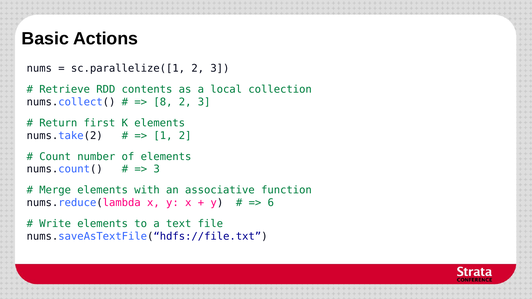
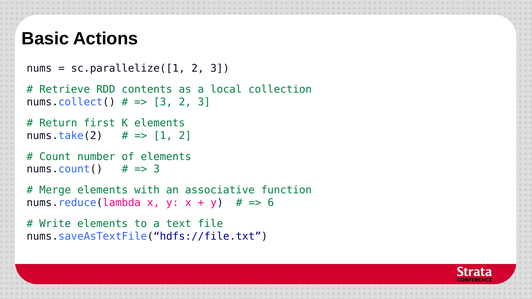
8 at (163, 102): 8 -> 3
